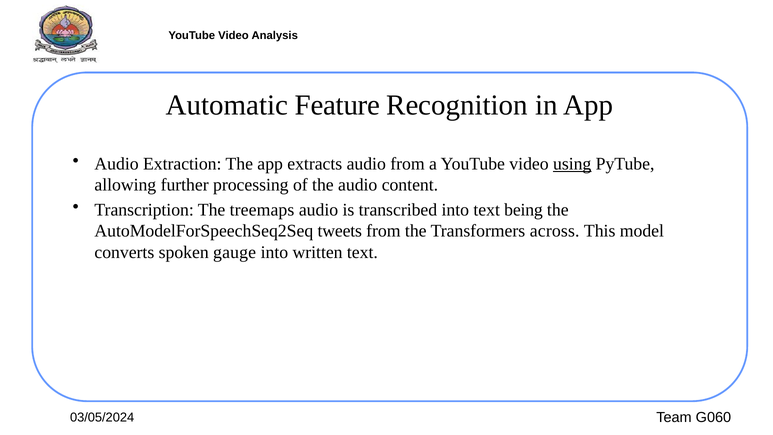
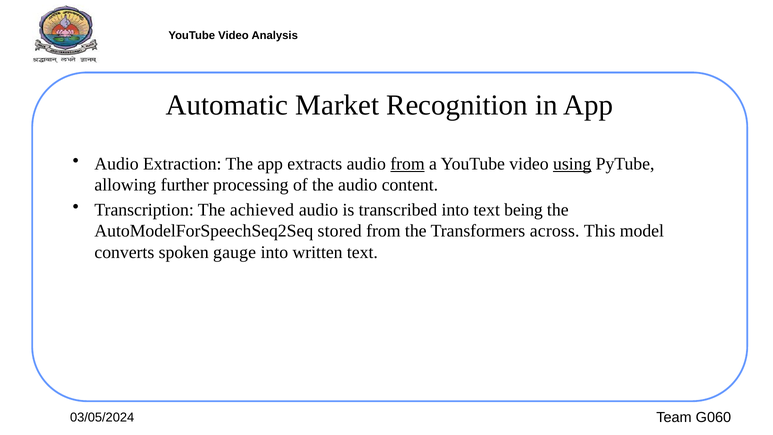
Feature: Feature -> Market
from at (408, 164) underline: none -> present
treemaps: treemaps -> achieved
tweets: tweets -> stored
